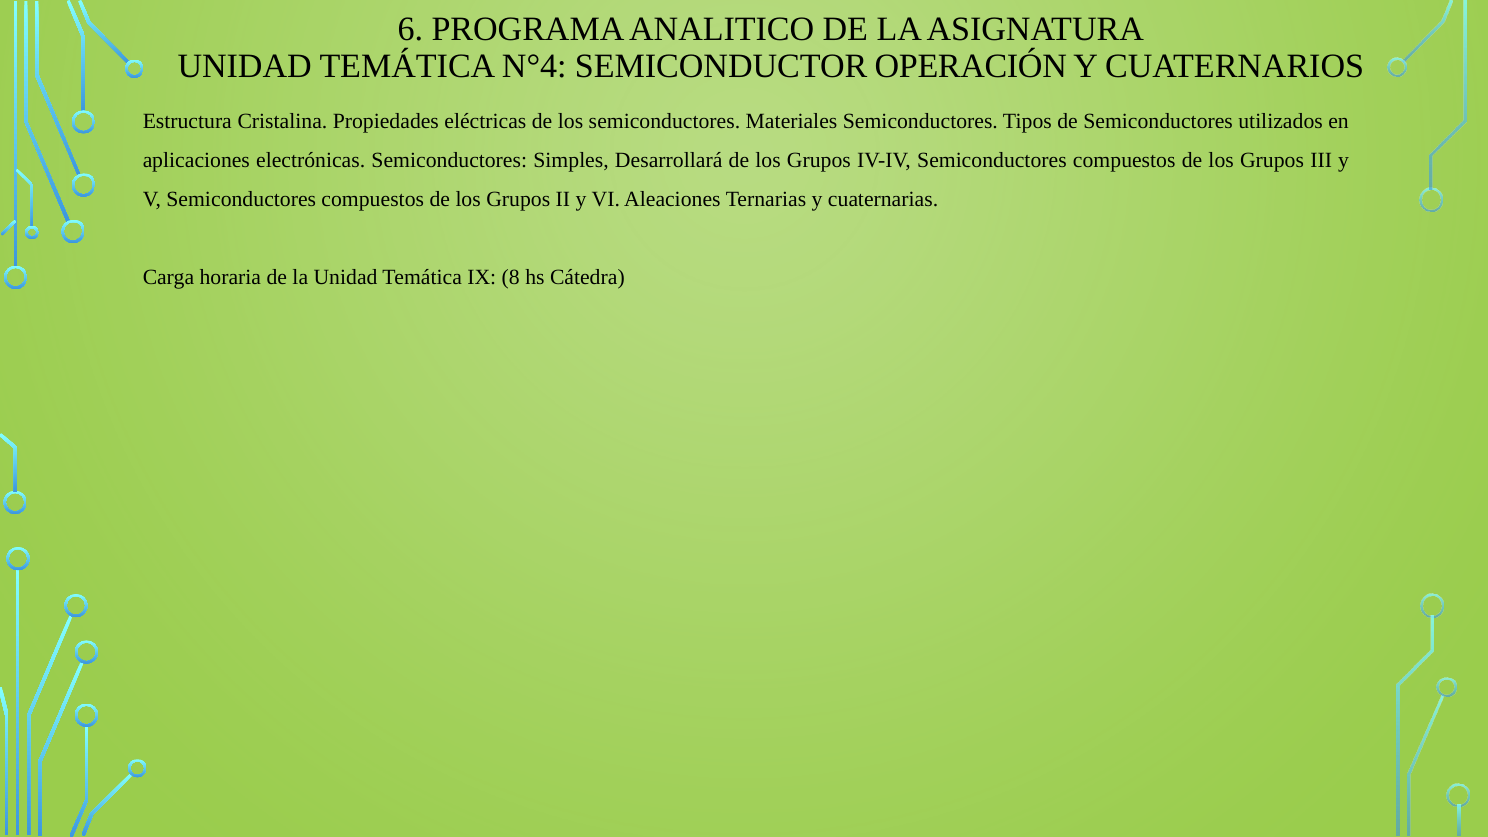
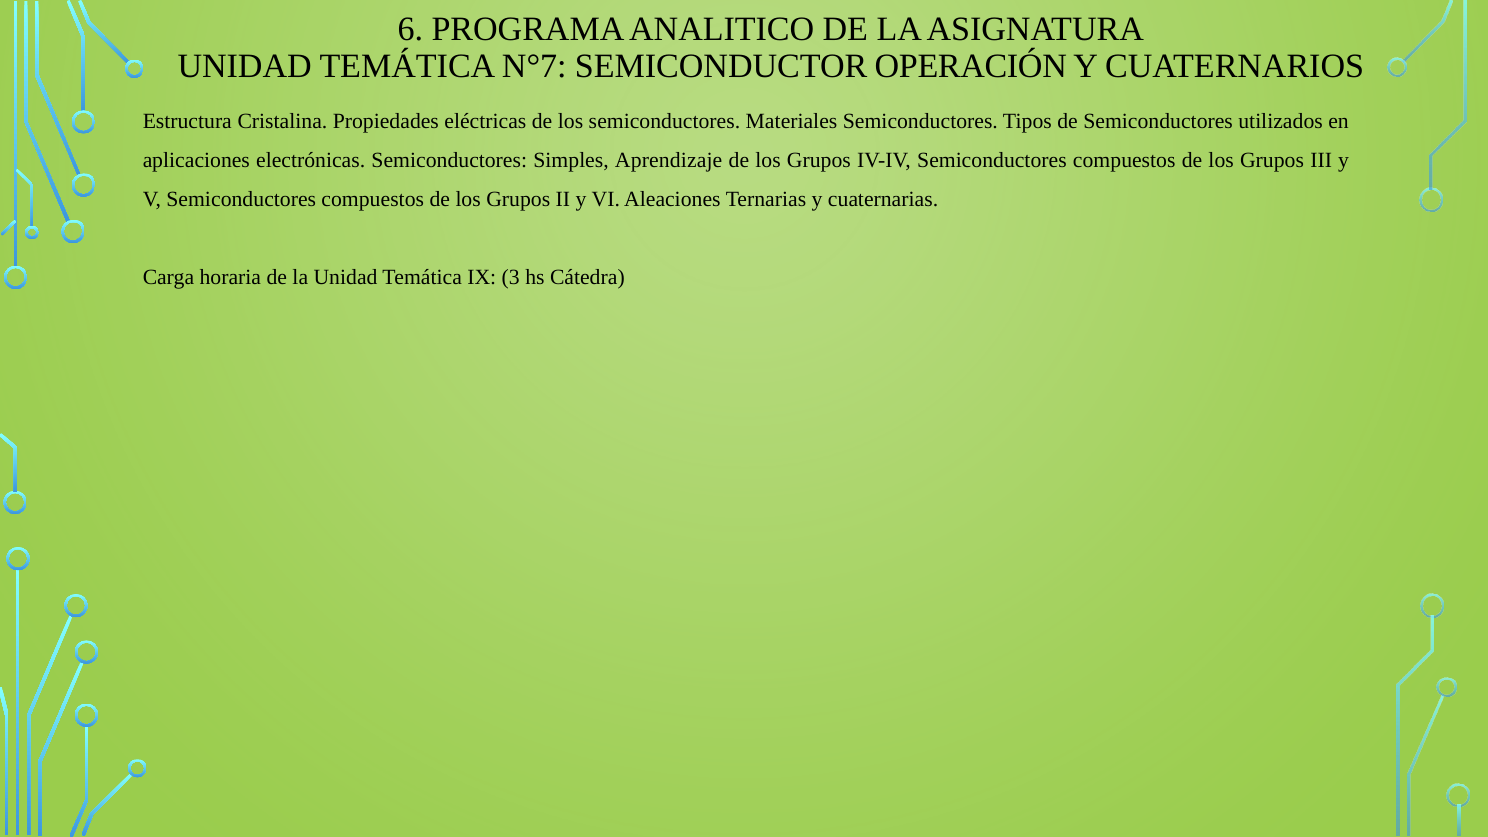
N°4: N°4 -> N°7
Desarrollará: Desarrollará -> Aprendizaje
8: 8 -> 3
